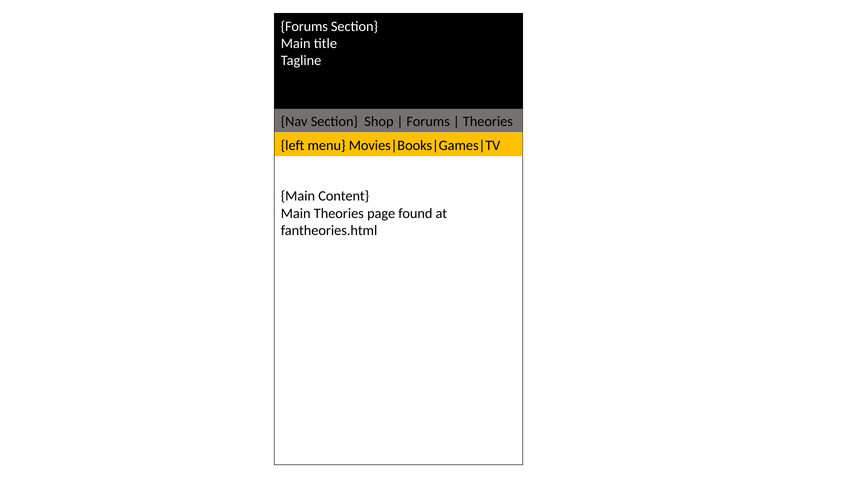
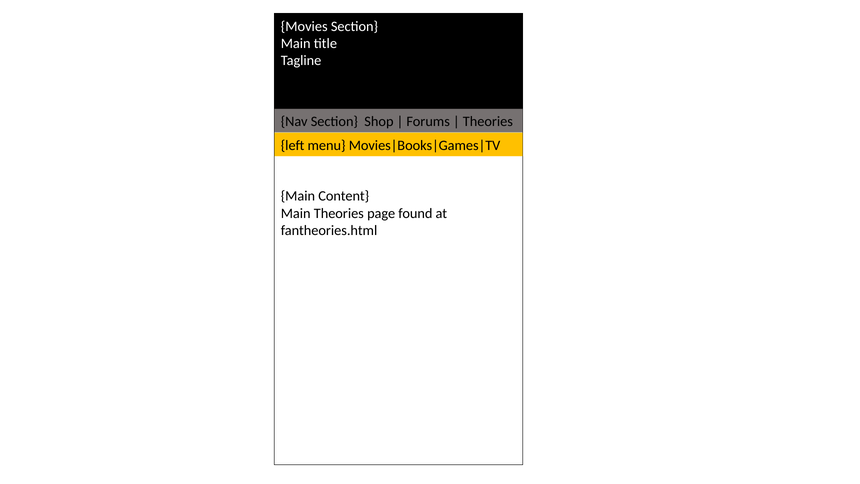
Forums at (304, 26): Forums -> Movies
